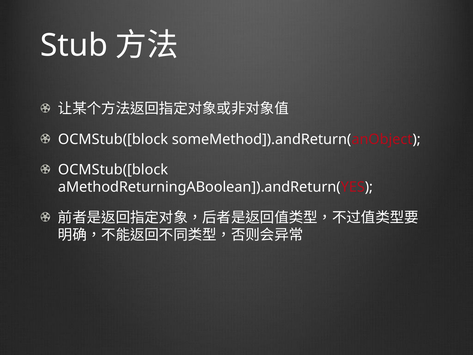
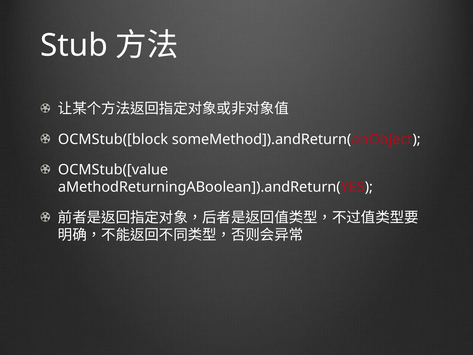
OCMStub([block at (113, 170): OCMStub([block -> OCMStub([value
